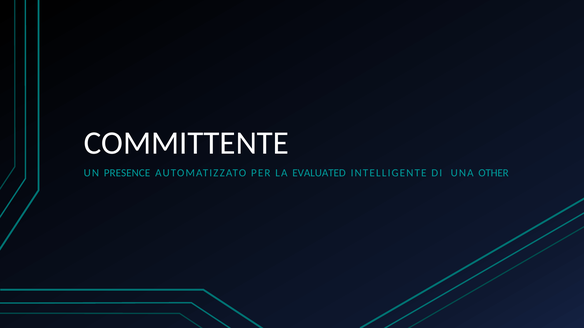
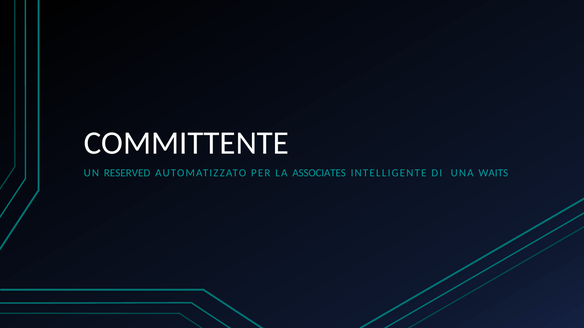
PRESENCE: PRESENCE -> RESERVED
EVALUATED: EVALUATED -> ASSOCIATES
OTHER: OTHER -> WAITS
